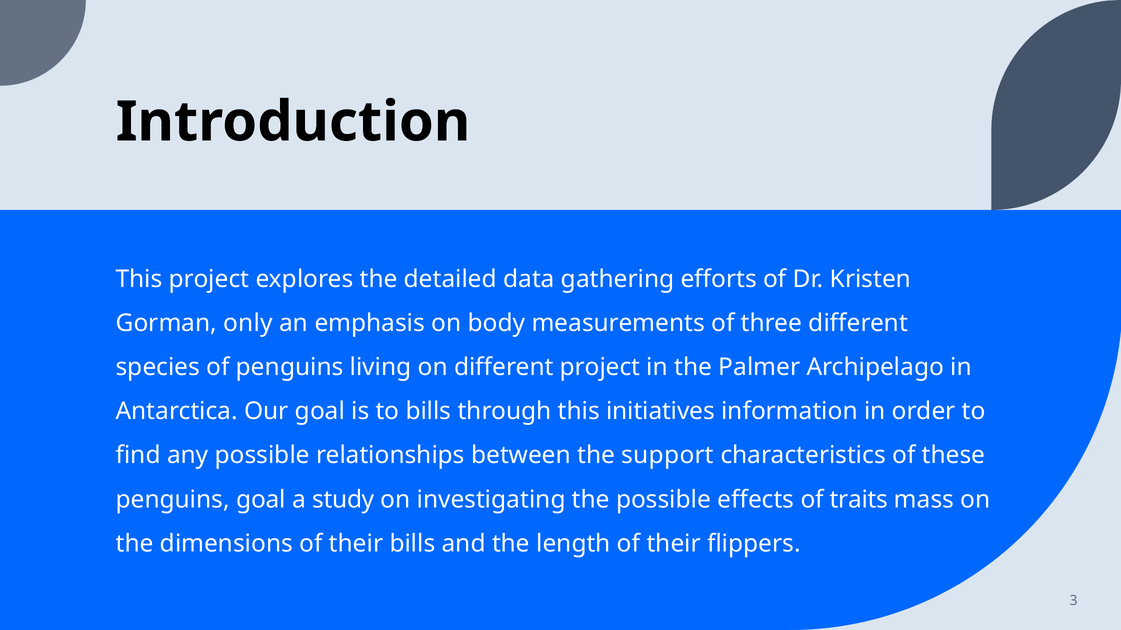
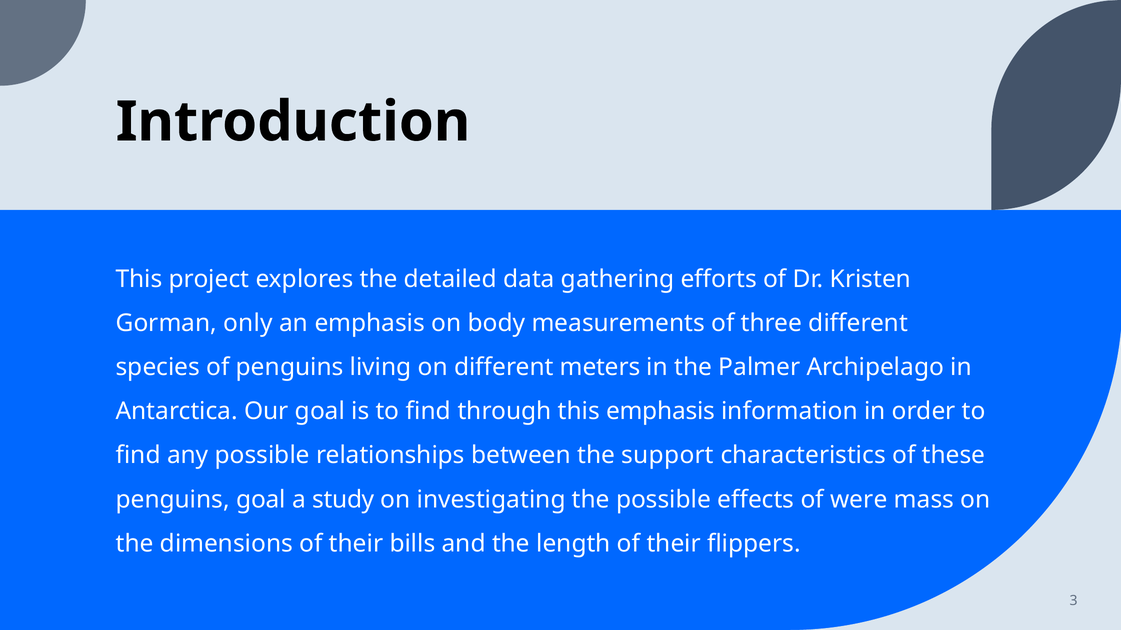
different project: project -> meters
is to bills: bills -> find
this initiatives: initiatives -> emphasis
traits: traits -> were
